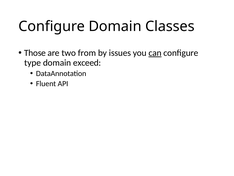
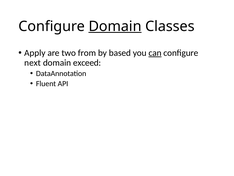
Domain at (115, 26) underline: none -> present
Those: Those -> Apply
issues: issues -> based
type: type -> next
